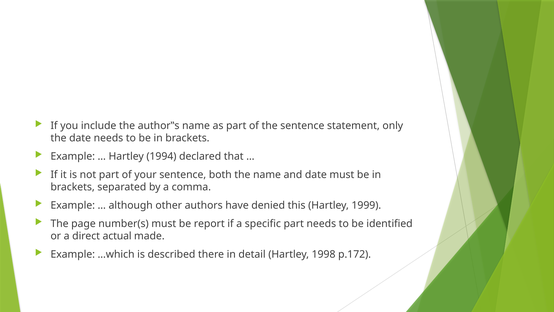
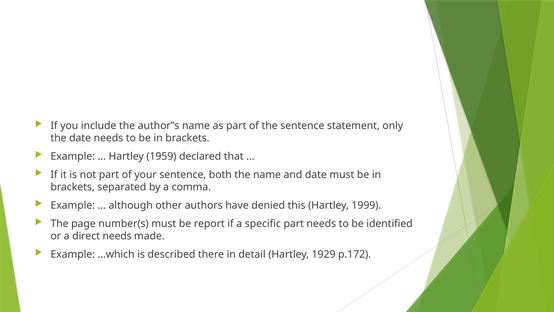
1994: 1994 -> 1959
direct actual: actual -> needs
1998: 1998 -> 1929
